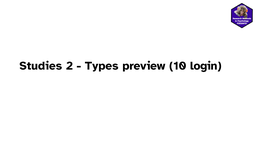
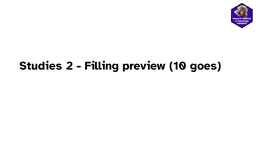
Types: Types -> Filling
login: login -> goes
